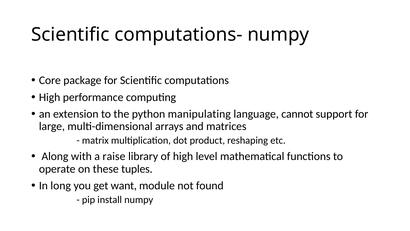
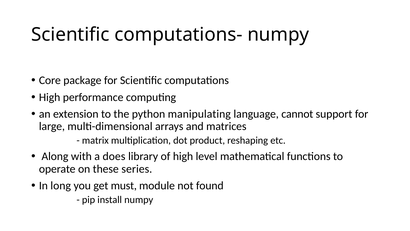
raise: raise -> does
tuples: tuples -> series
want: want -> must
